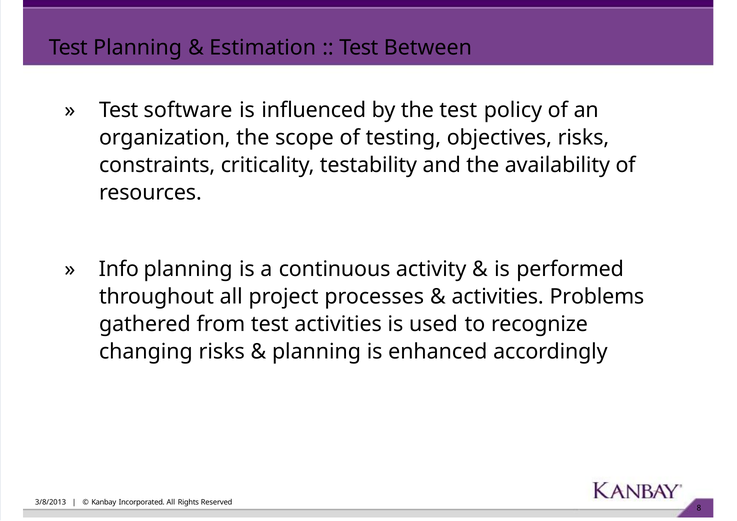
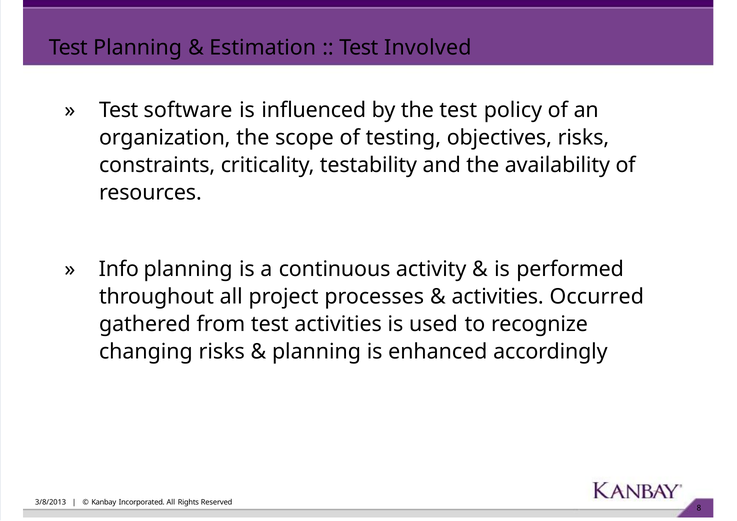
Between: Between -> Involved
Problems: Problems -> Occurred
